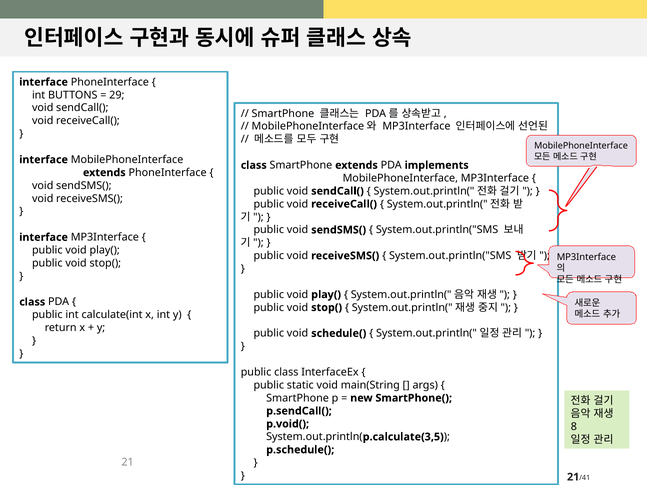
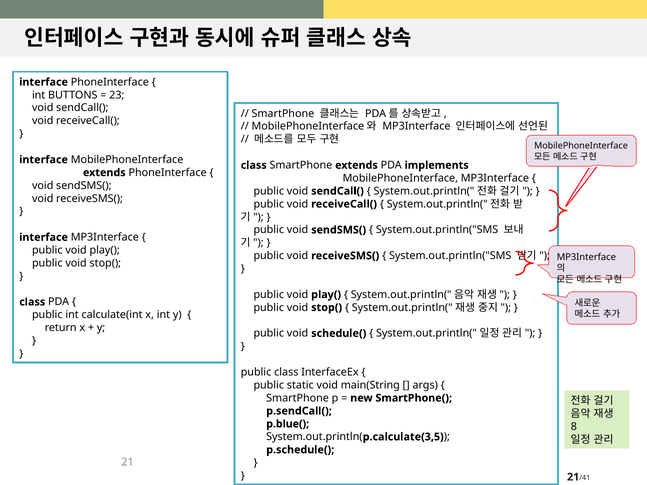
29: 29 -> 23
p.void(: p.void( -> p.blue(
